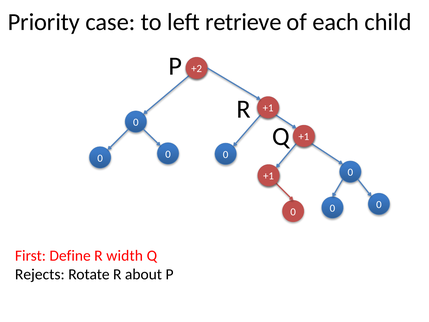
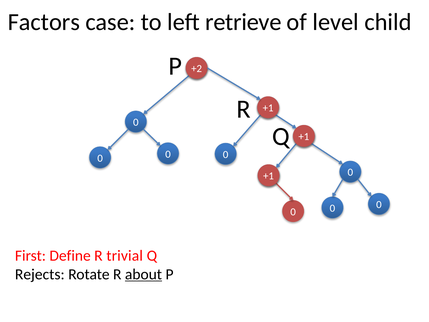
Priority: Priority -> Factors
each: each -> level
width: width -> trivial
about underline: none -> present
